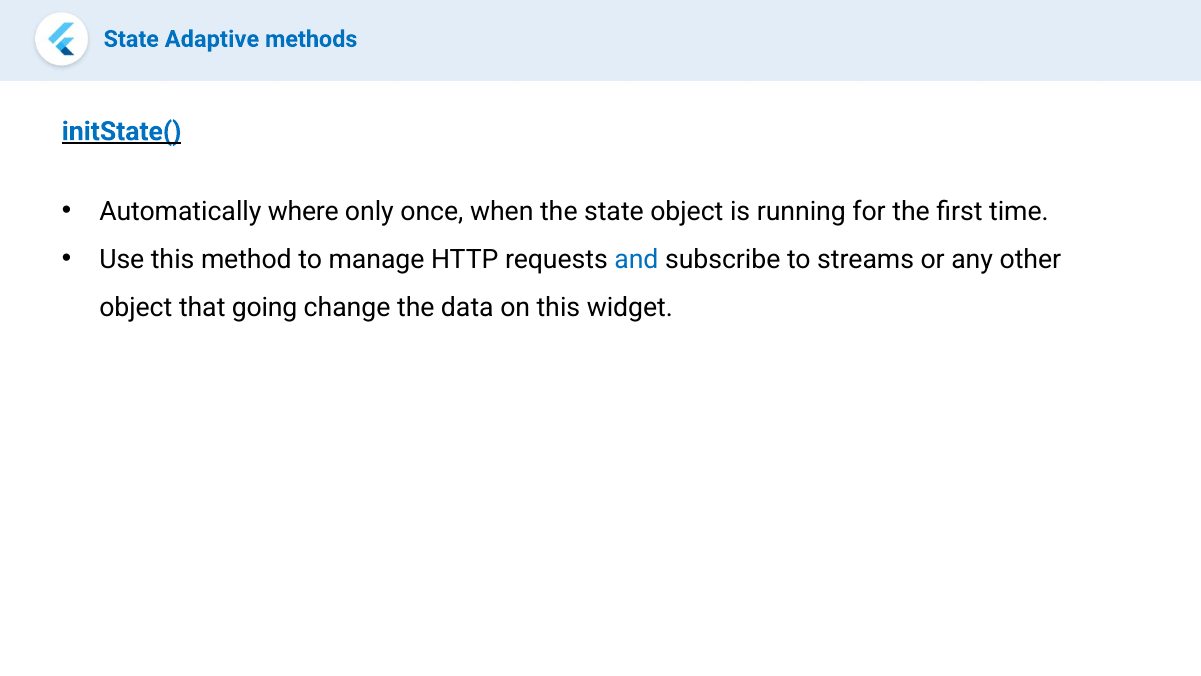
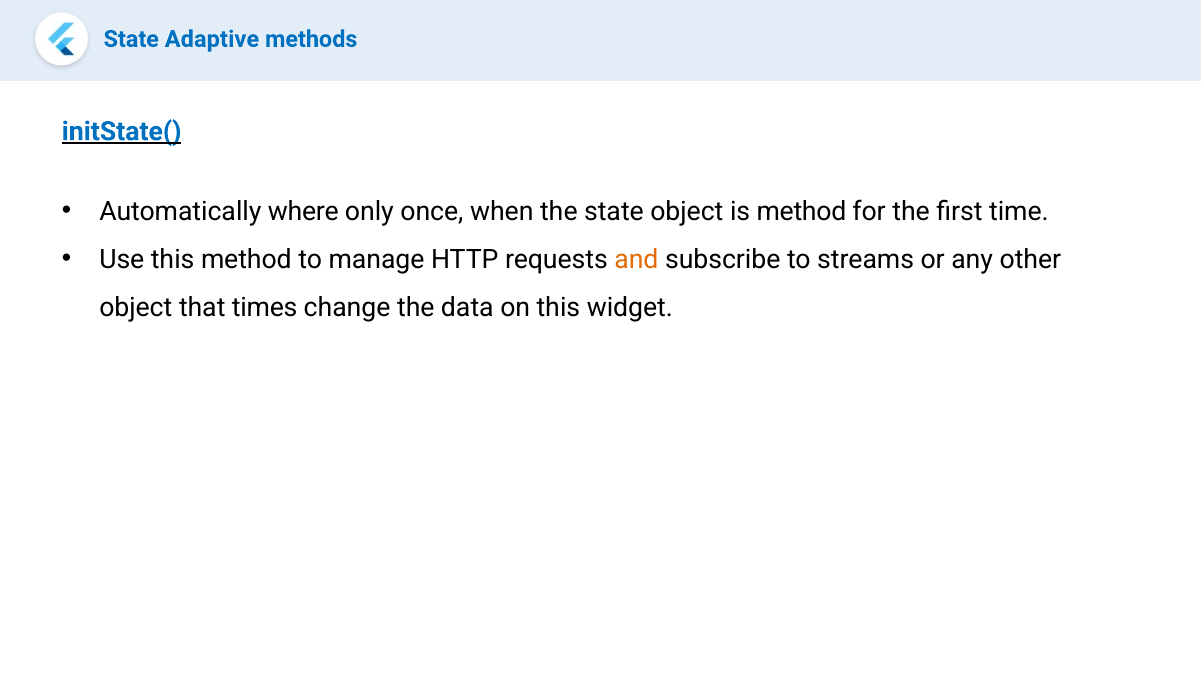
is running: running -> method
and colour: blue -> orange
going: going -> times
